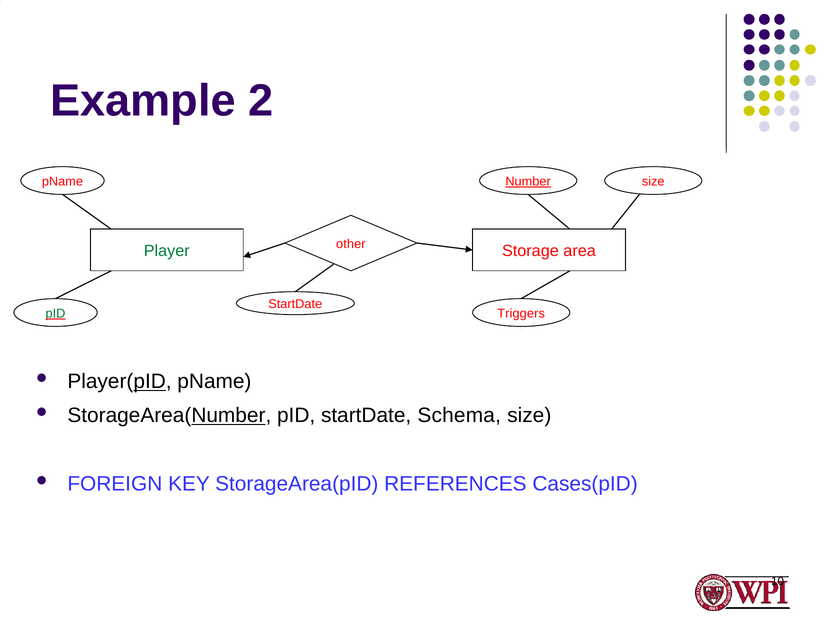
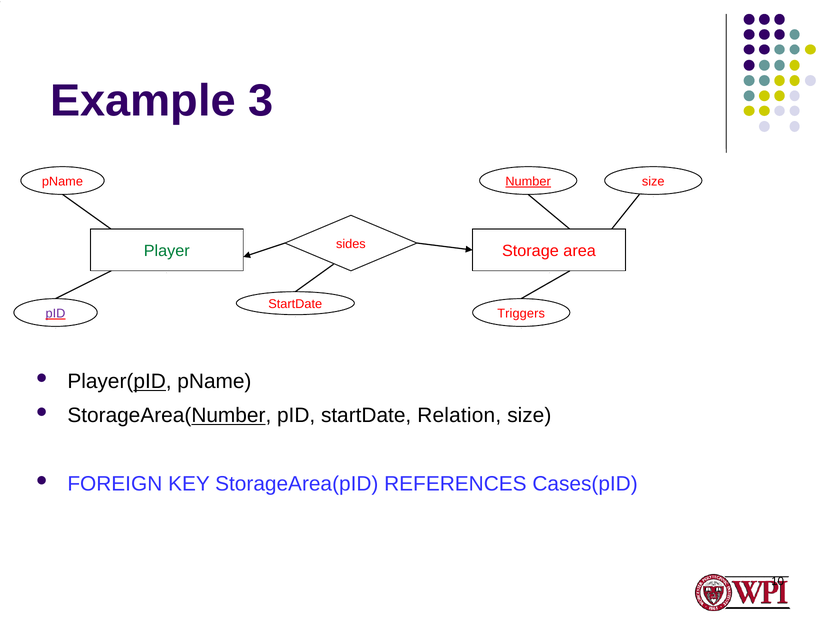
2: 2 -> 3
other: other -> sides
pID at (55, 314) colour: green -> purple
Schema: Schema -> Relation
